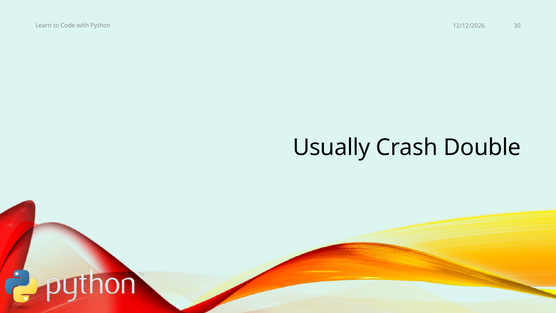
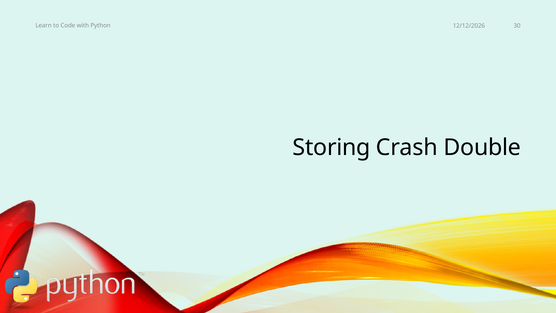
Usually: Usually -> Storing
